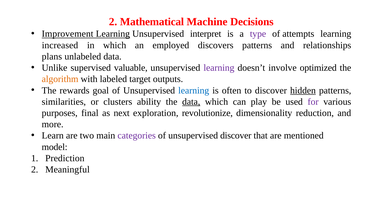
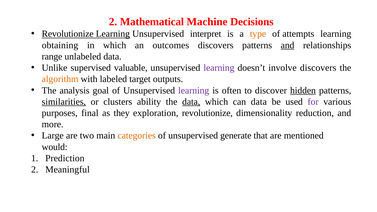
Improvement at (68, 34): Improvement -> Revolutionize
type colour: purple -> orange
increased: increased -> obtaining
employed: employed -> outcomes
and at (288, 45) underline: none -> present
plans: plans -> range
involve optimized: optimized -> discovers
rewards: rewards -> analysis
learning at (194, 90) colour: blue -> purple
similarities underline: none -> present
can play: play -> data
next: next -> they
Learn: Learn -> Large
categories colour: purple -> orange
unsupervised discover: discover -> generate
model: model -> would
